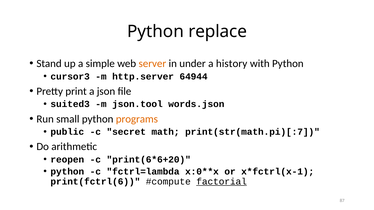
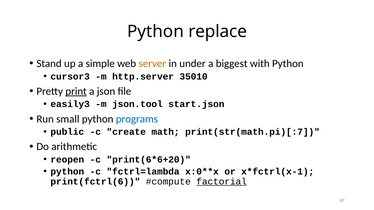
history: history -> biggest
64944: 64944 -> 35010
print underline: none -> present
suited3: suited3 -> easily3
words.json: words.json -> start.json
programs colour: orange -> blue
secret: secret -> create
